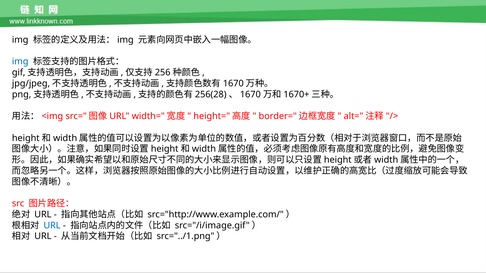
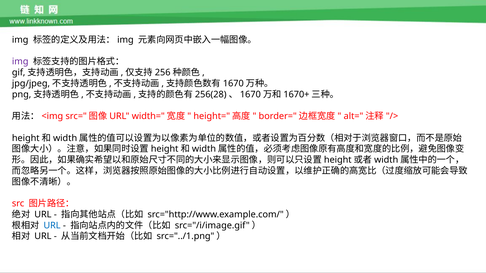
img at (20, 62) colour: blue -> purple
